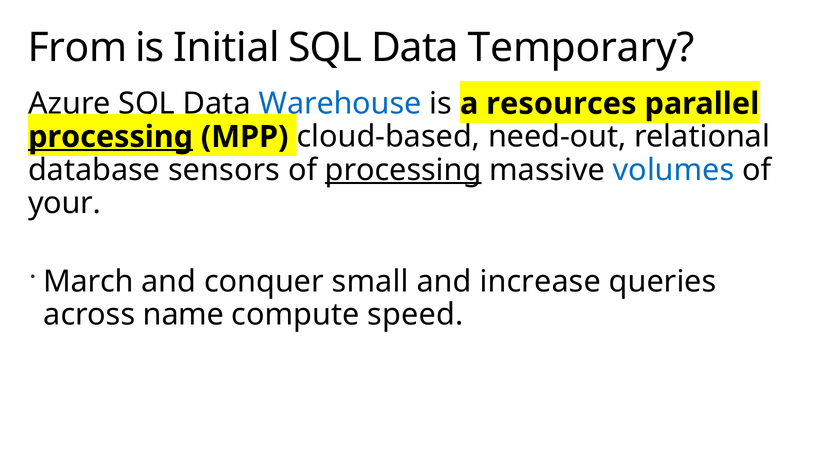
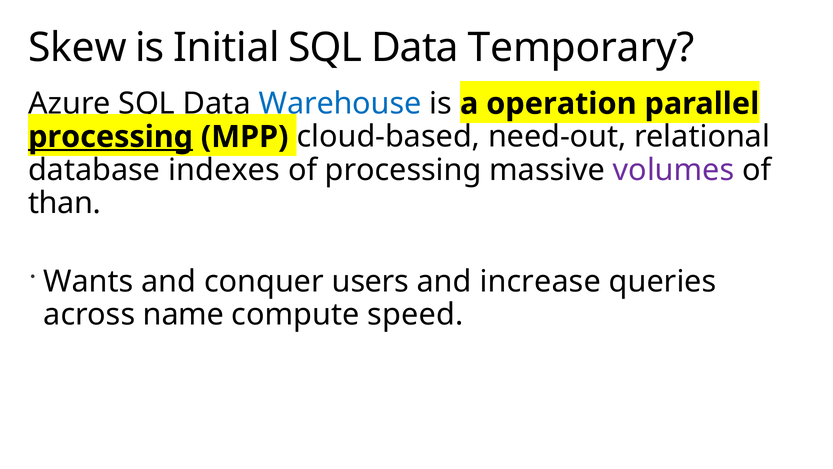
From: From -> Skew
resources: resources -> operation
sensors: sensors -> indexes
processing at (403, 170) underline: present -> none
volumes colour: blue -> purple
your: your -> than
March: March -> Wants
small: small -> users
